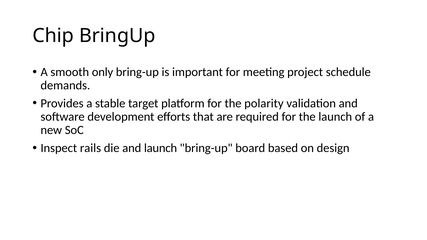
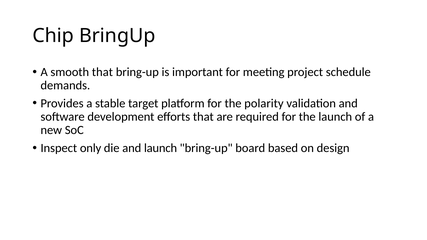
smooth only: only -> that
rails: rails -> only
